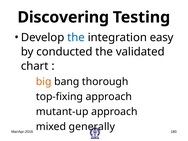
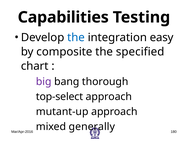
Discovering: Discovering -> Capabilities
conducted: conducted -> composite
validated: validated -> specified
big colour: orange -> purple
top-fixing: top-fixing -> top-select
